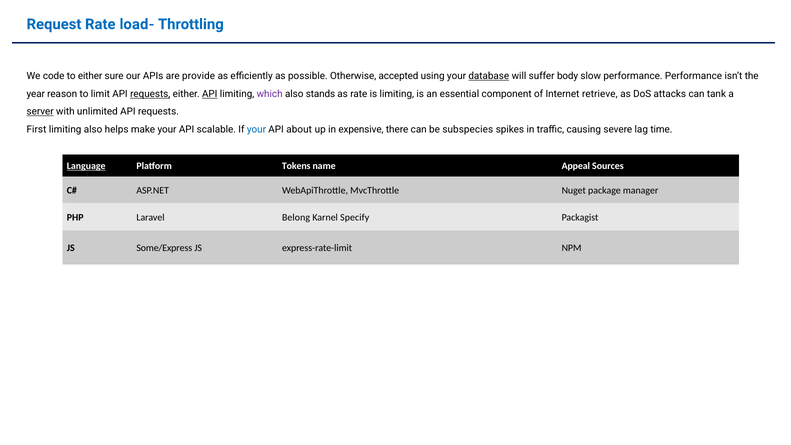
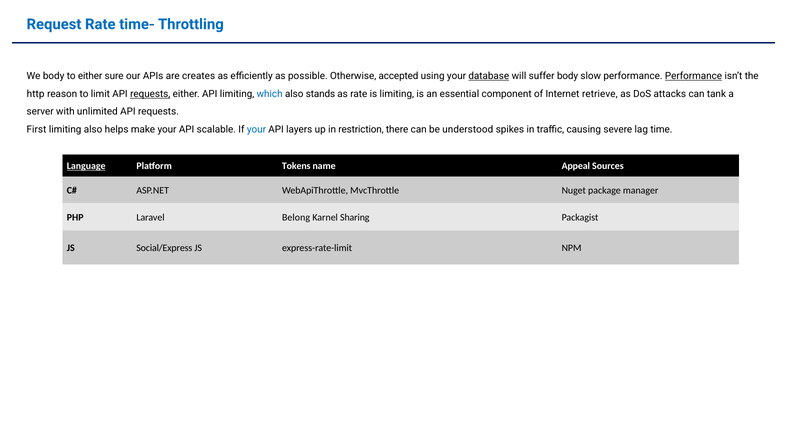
load-: load- -> time-
We code: code -> body
provide: provide -> creates
Performance at (694, 76) underline: none -> present
year: year -> http
API at (210, 94) underline: present -> none
which colour: purple -> blue
server underline: present -> none
about: about -> layers
expensive: expensive -> restriction
subspecies: subspecies -> understood
Specify: Specify -> Sharing
Some/Express: Some/Express -> Social/Express
